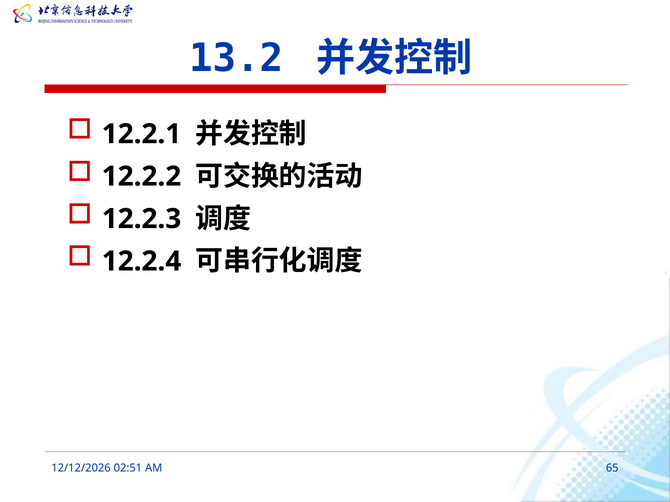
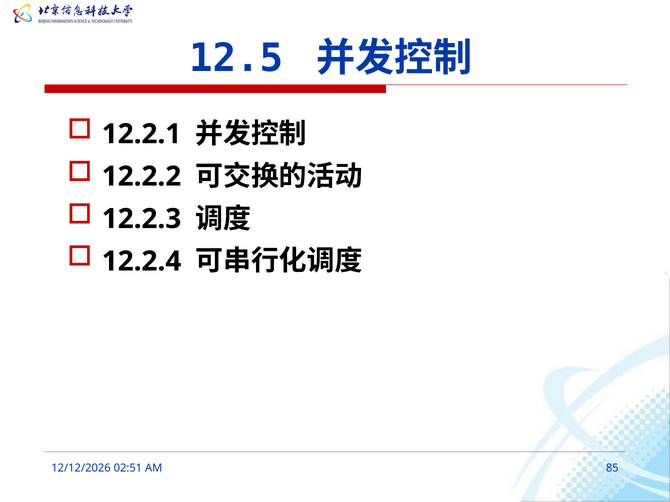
13.2: 13.2 -> 12.5
65: 65 -> 85
